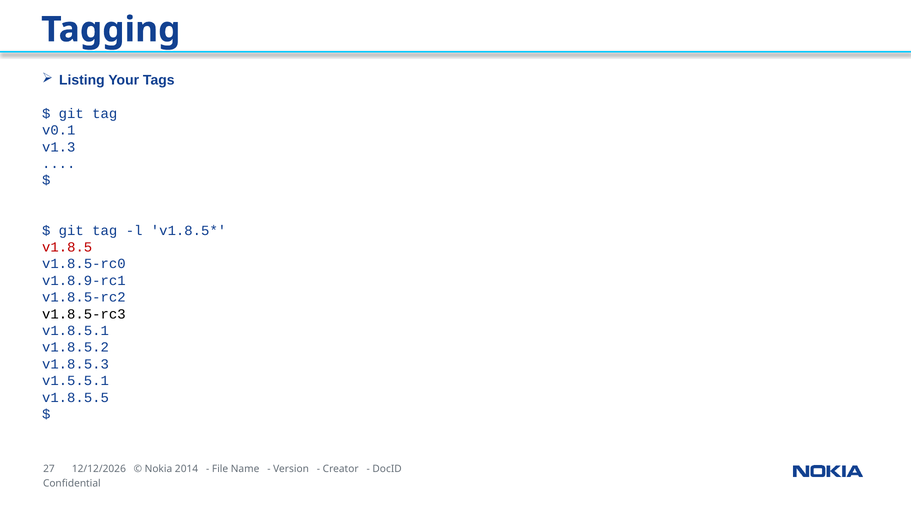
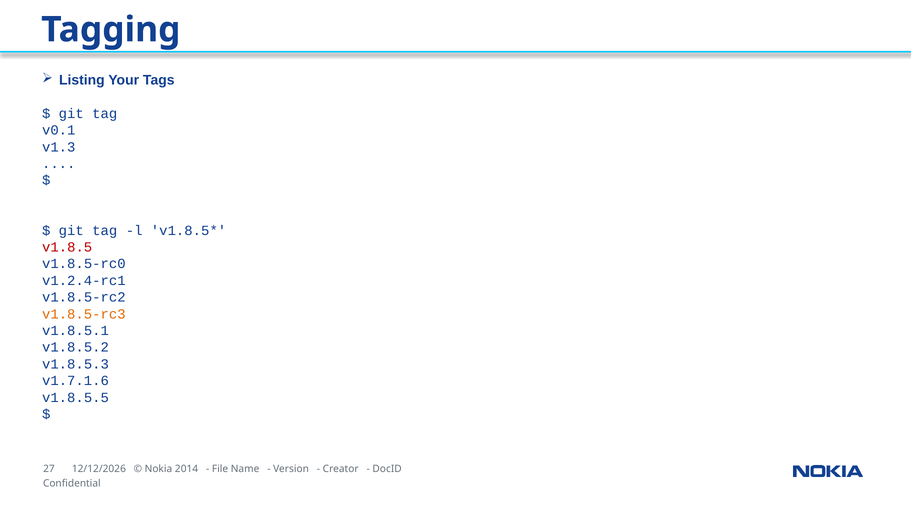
v1.8.9-rc1: v1.8.9-rc1 -> v1.2.4-rc1
v1.8.5-rc3 colour: black -> orange
v1.5.5.1: v1.5.5.1 -> v1.7.1.6
